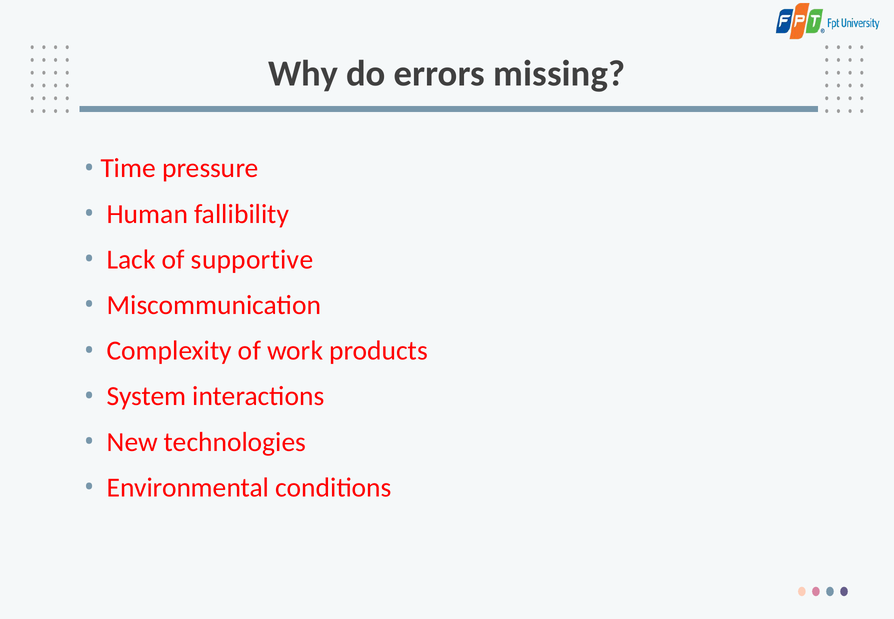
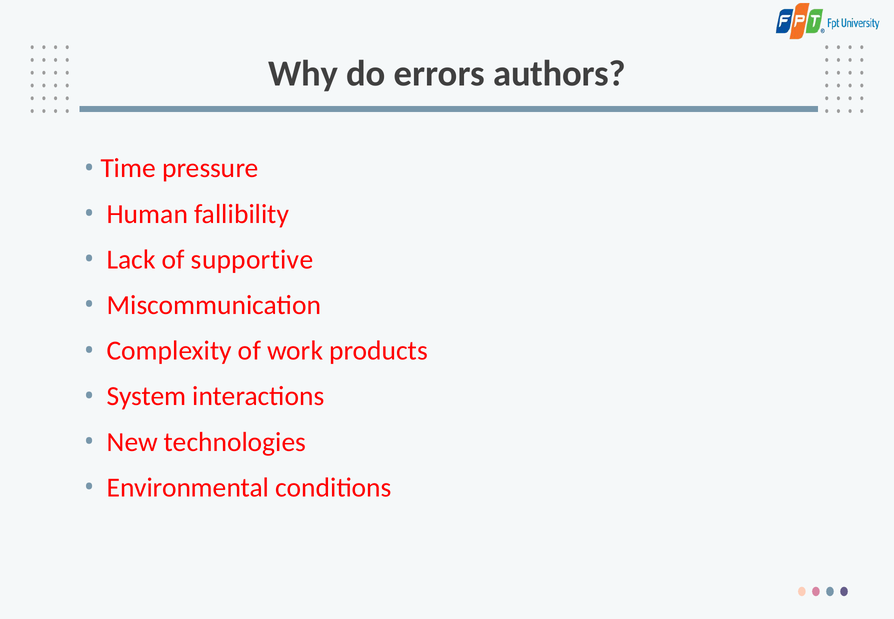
missing: missing -> authors
